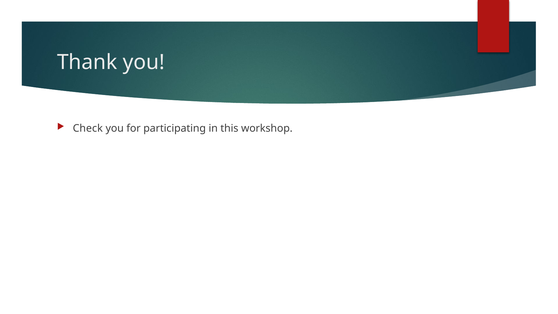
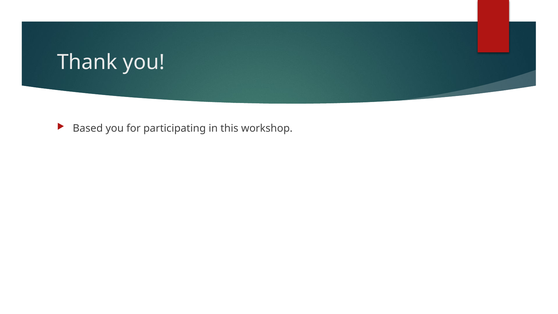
Check: Check -> Based
